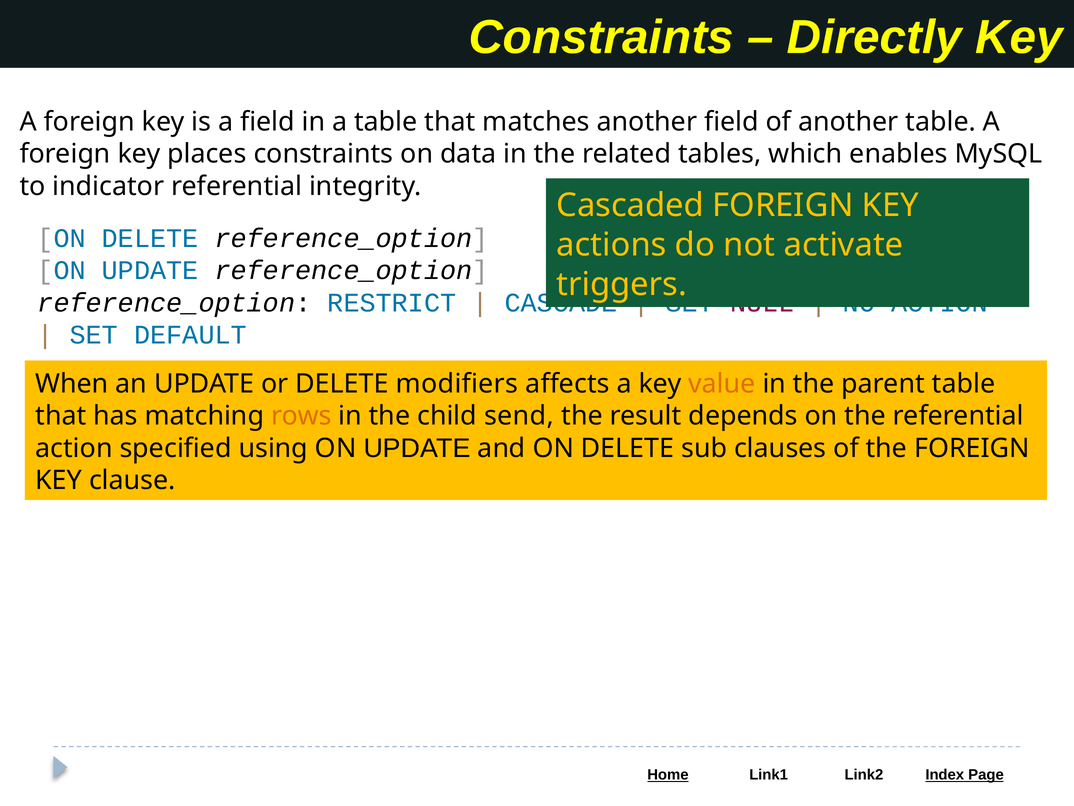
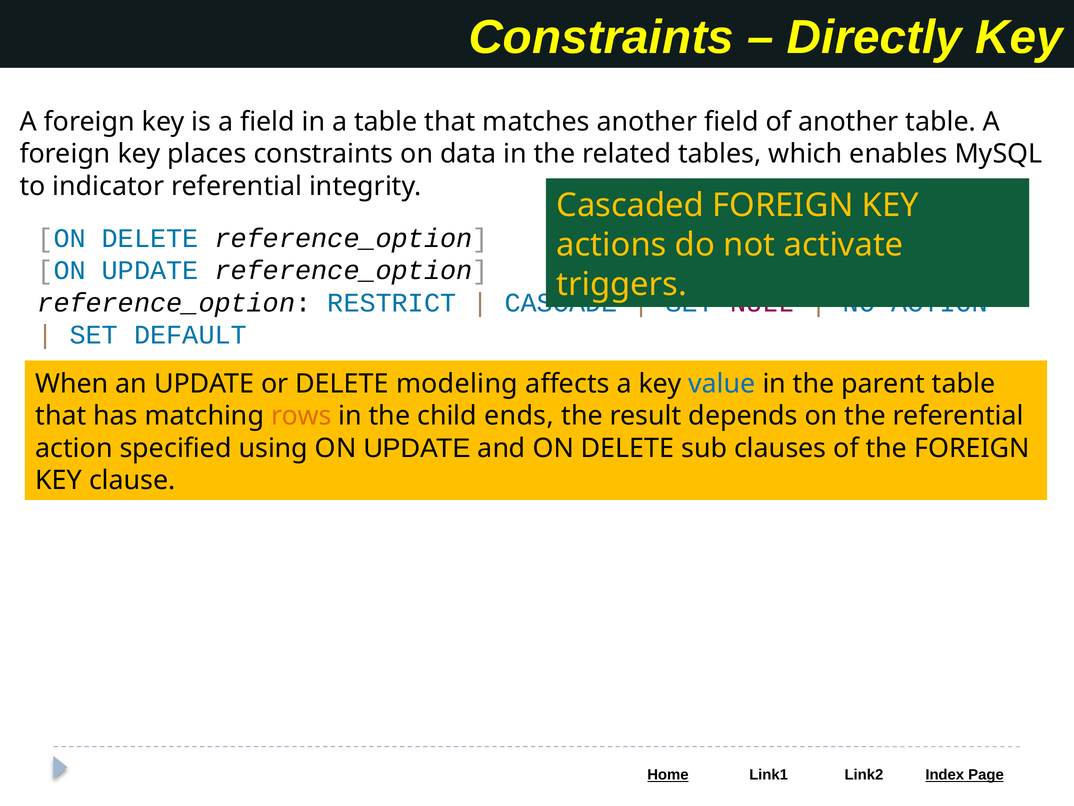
modifiers: modifiers -> modeling
value colour: orange -> blue
send: send -> ends
